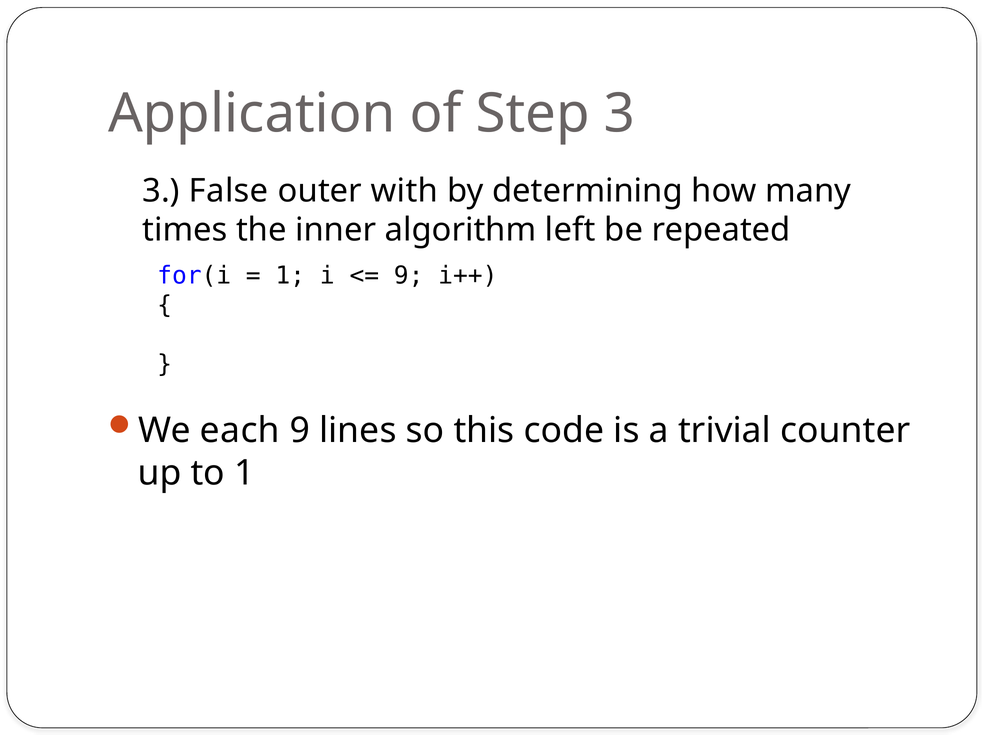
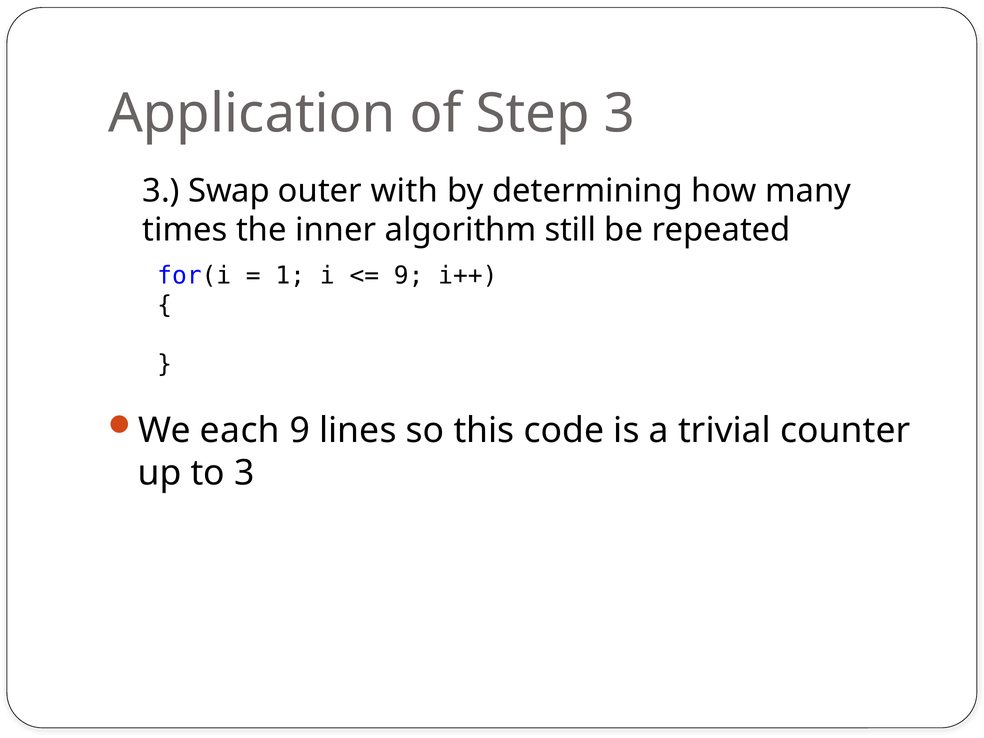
False: False -> Swap
left: left -> still
to 1: 1 -> 3
